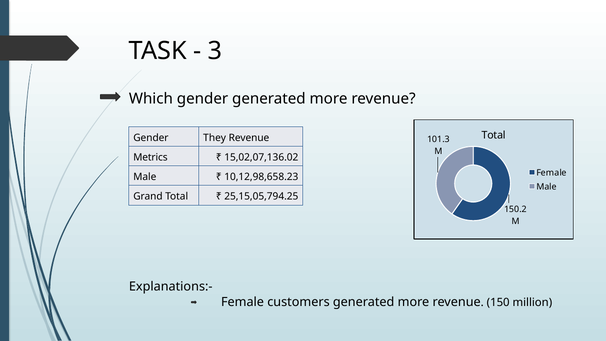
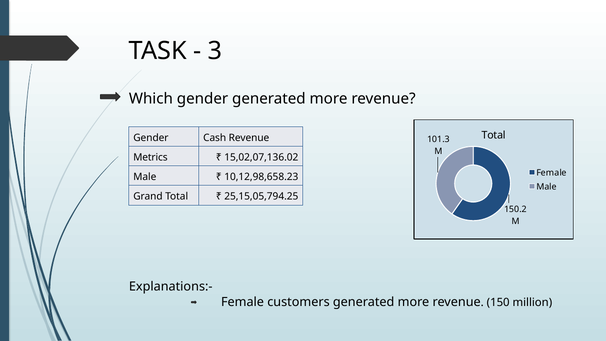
They: They -> Cash
